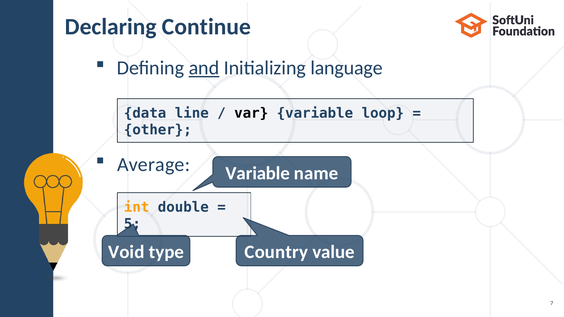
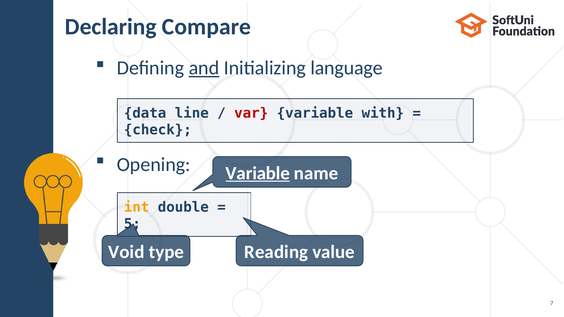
Continue: Continue -> Compare
var colour: black -> red
loop: loop -> with
other: other -> check
Average: Average -> Opening
Variable at (258, 173) underline: none -> present
Country: Country -> Reading
